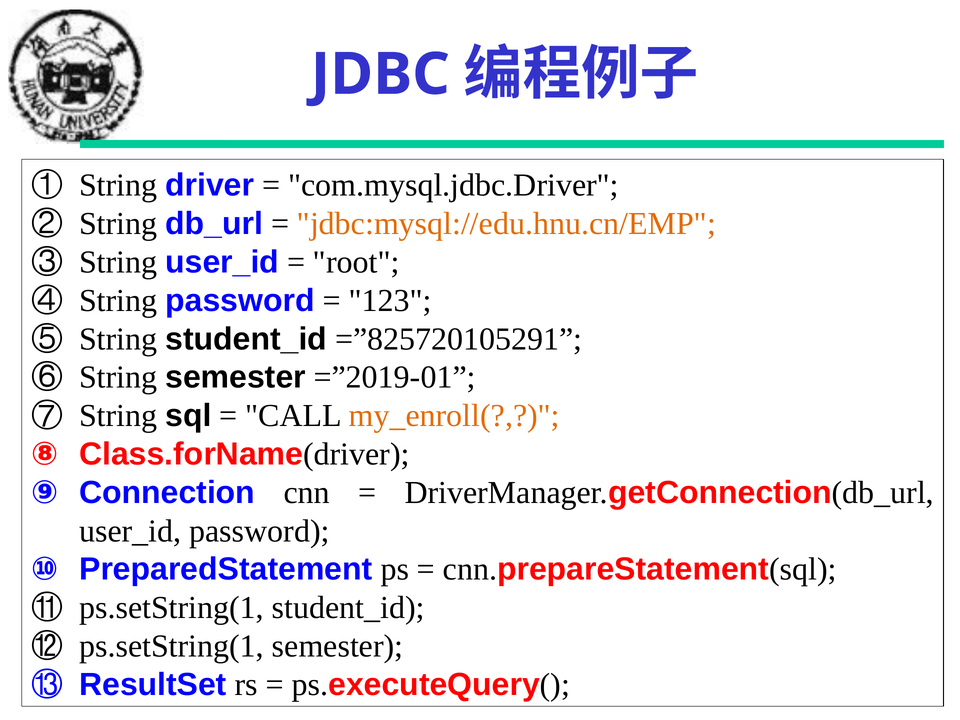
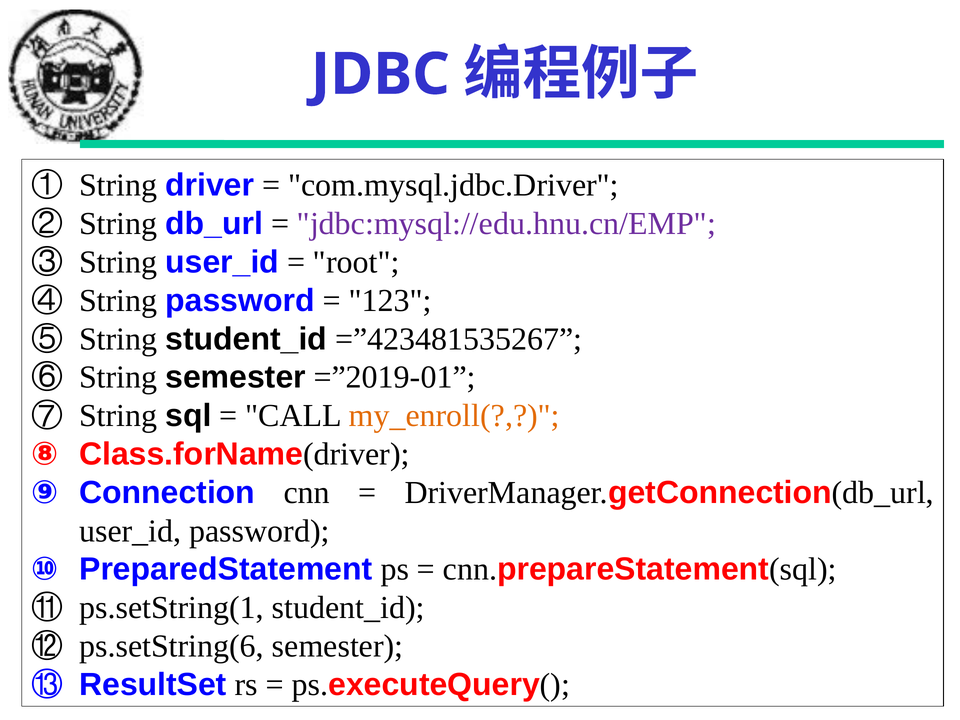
jdbc:mysql://edu.hnu.cn/EMP colour: orange -> purple
=”825720105291: =”825720105291 -> =”423481535267
ps.setString(1 at (172, 646): ps.setString(1 -> ps.setString(6
